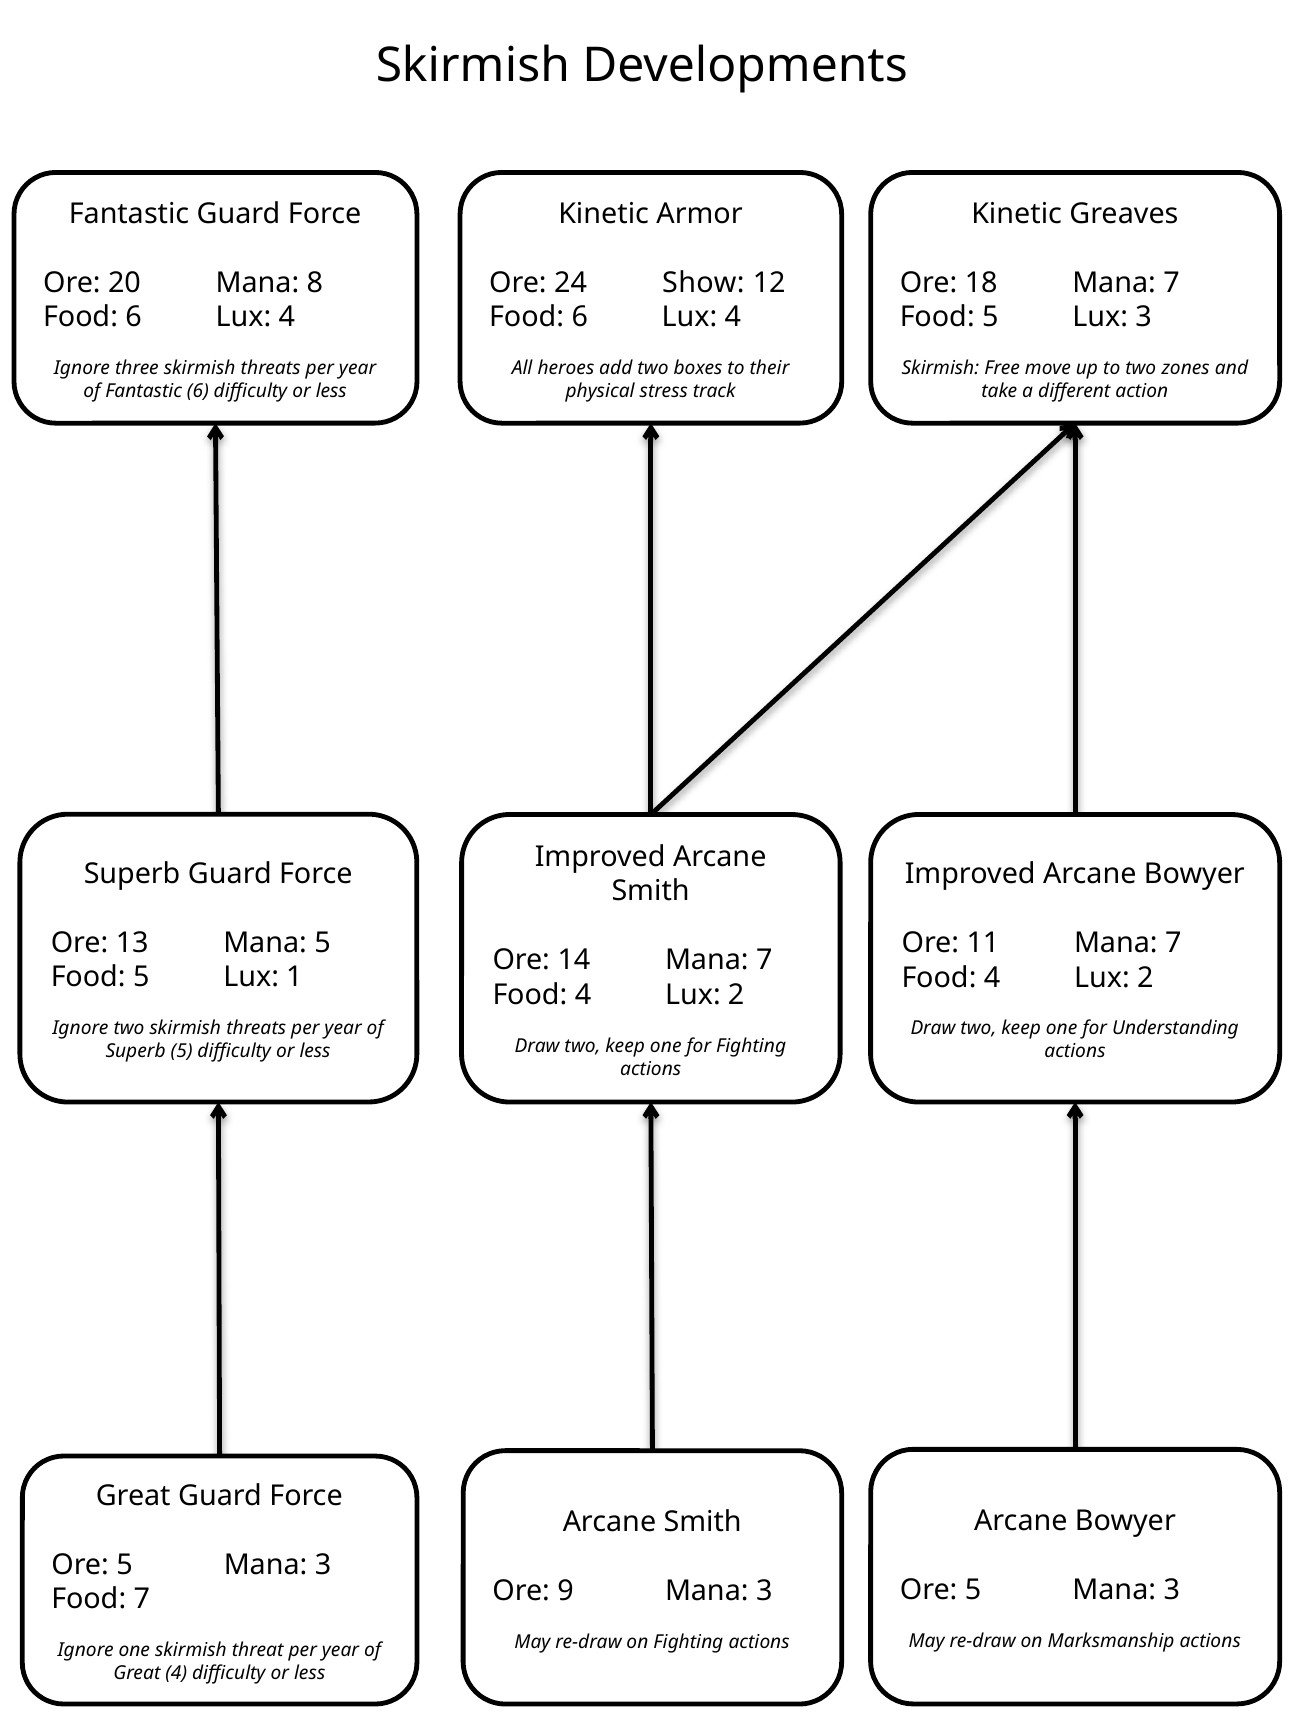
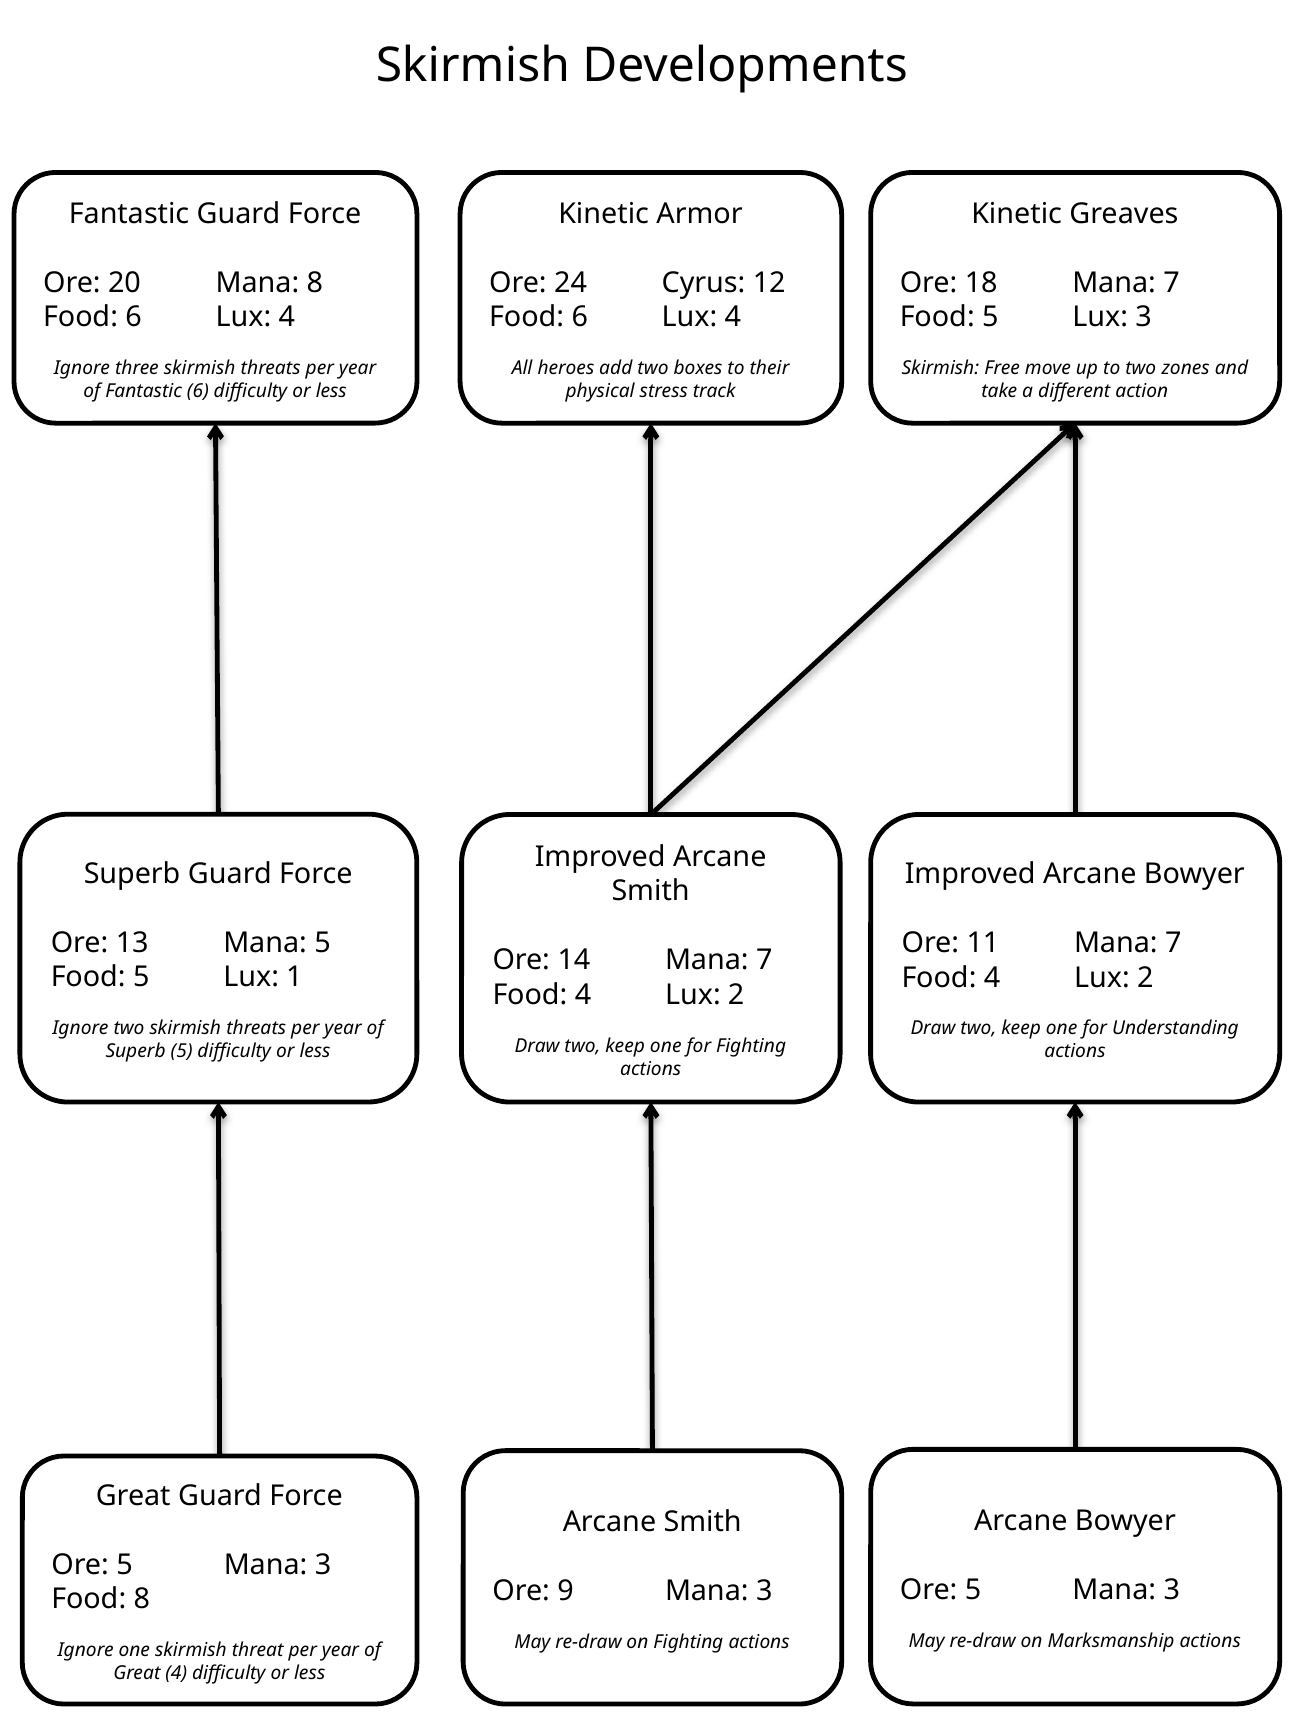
Show: Show -> Cyrus
Food 7: 7 -> 8
